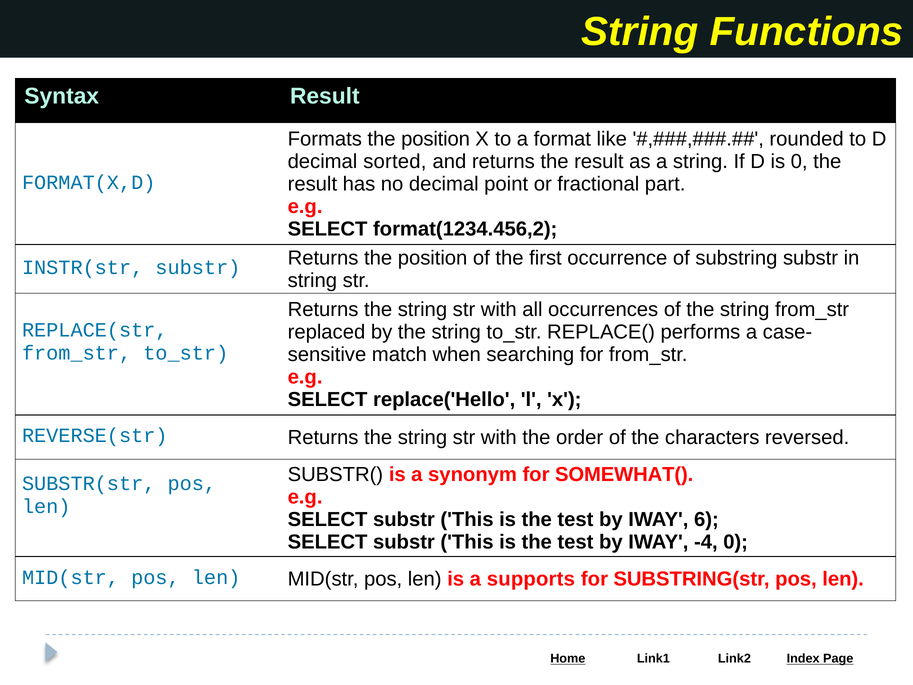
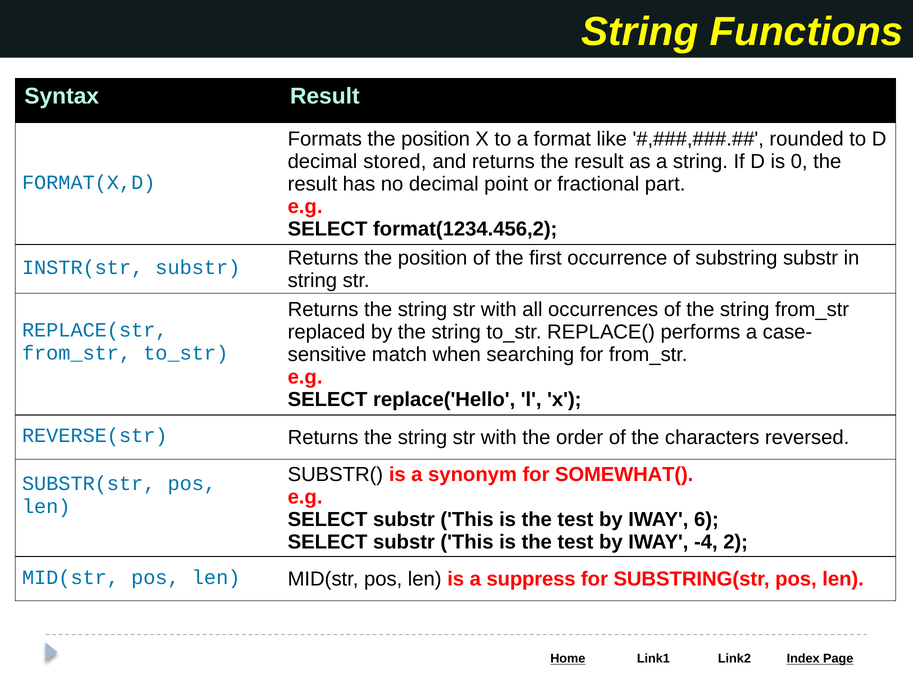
sorted: sorted -> stored
-4 0: 0 -> 2
supports: supports -> suppress
